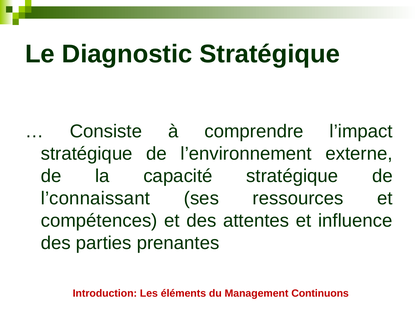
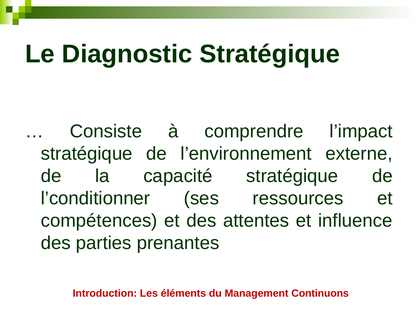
l’connaissant: l’connaissant -> l’conditionner
